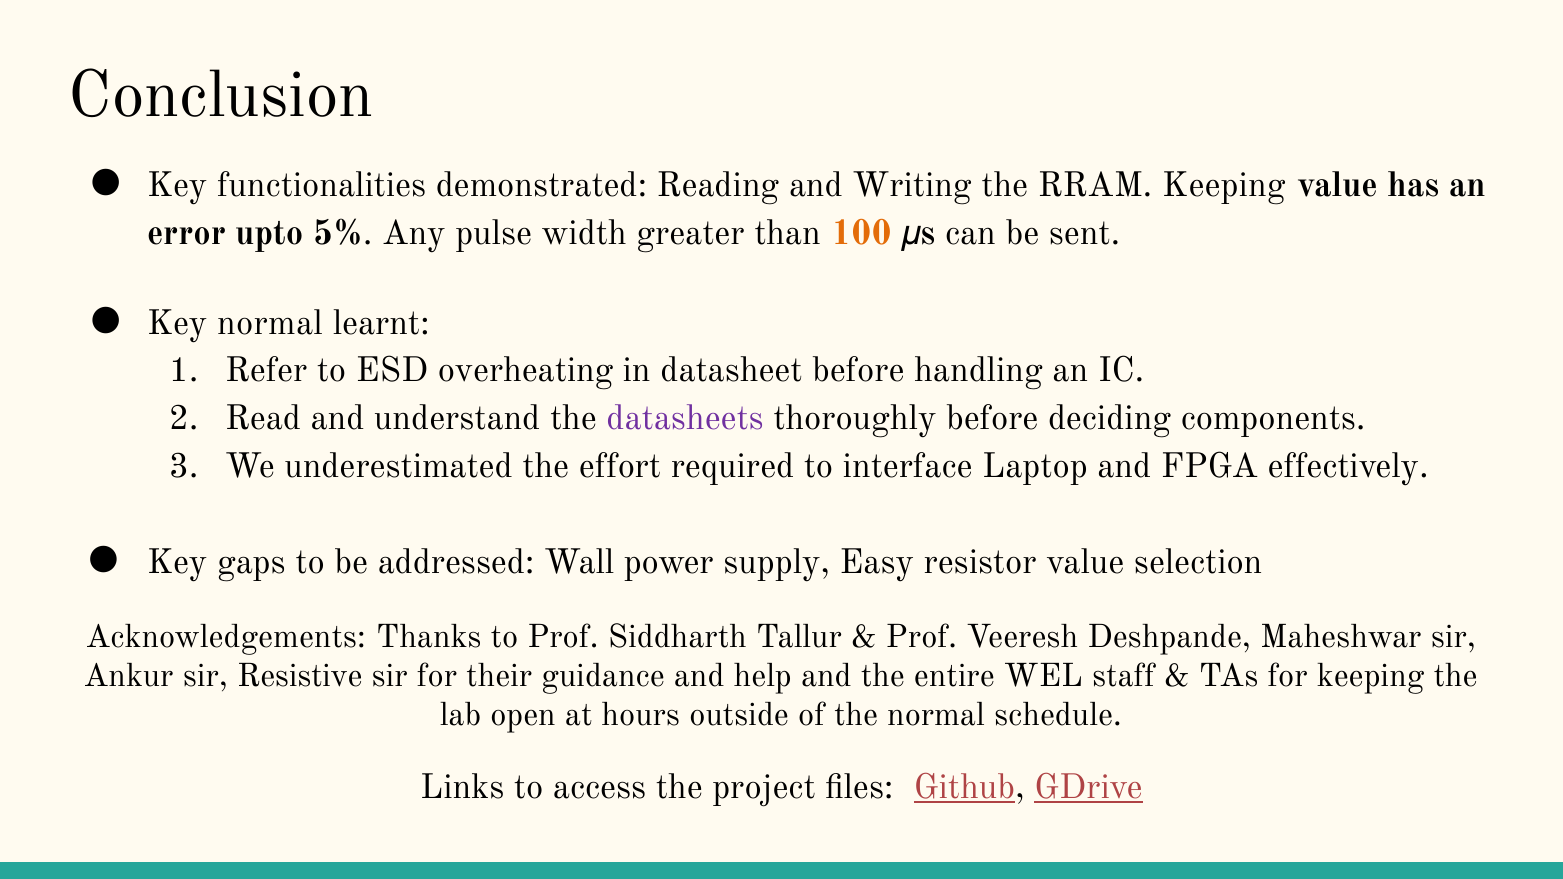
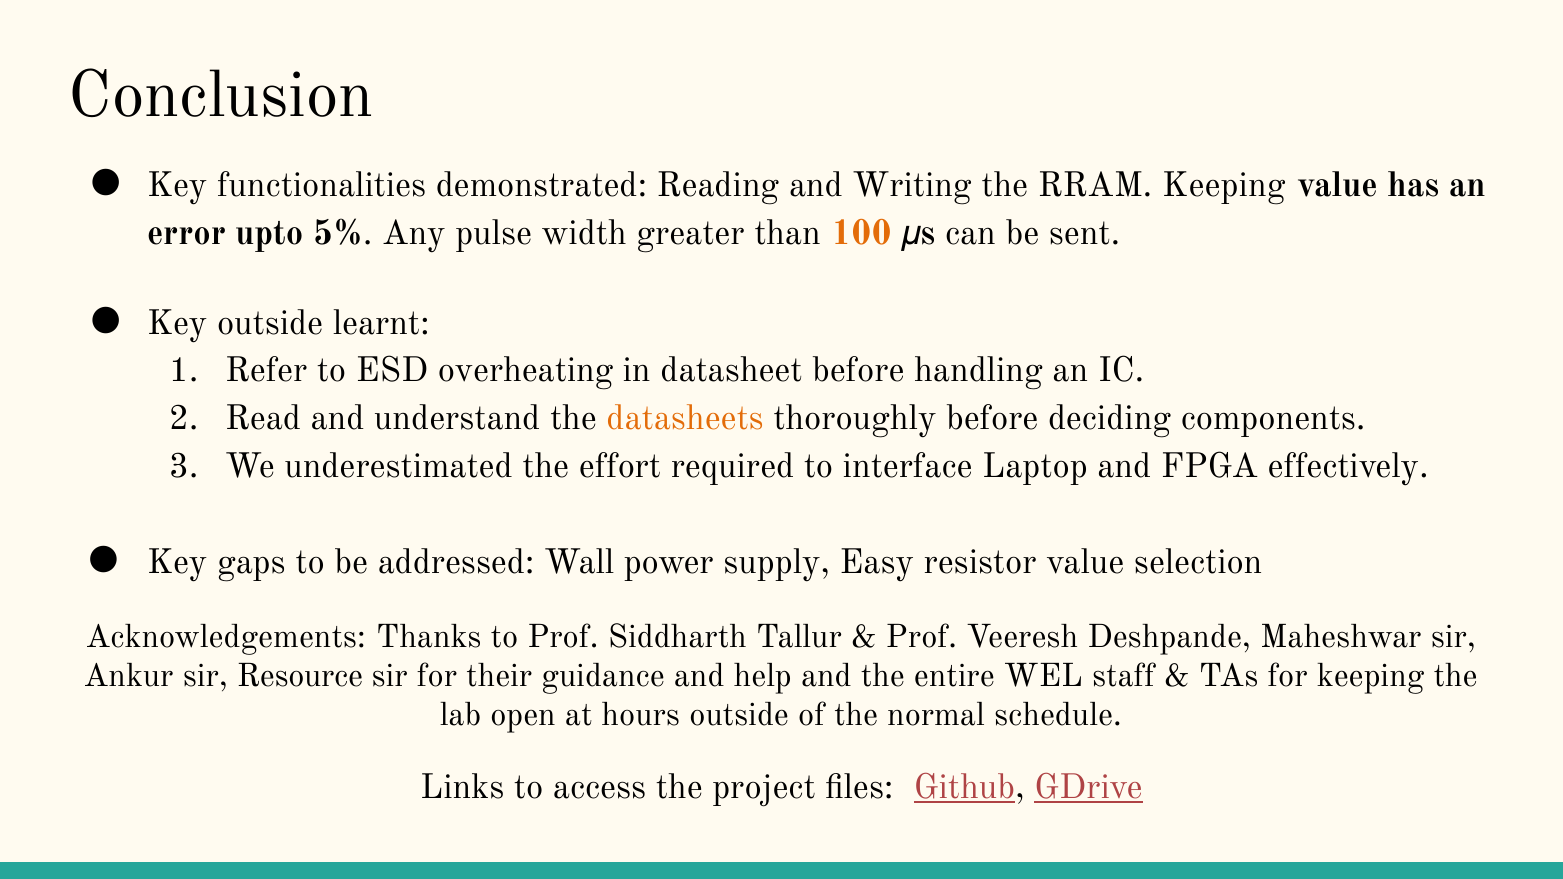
Key normal: normal -> outside
datasheets colour: purple -> orange
Resistive: Resistive -> Resource
